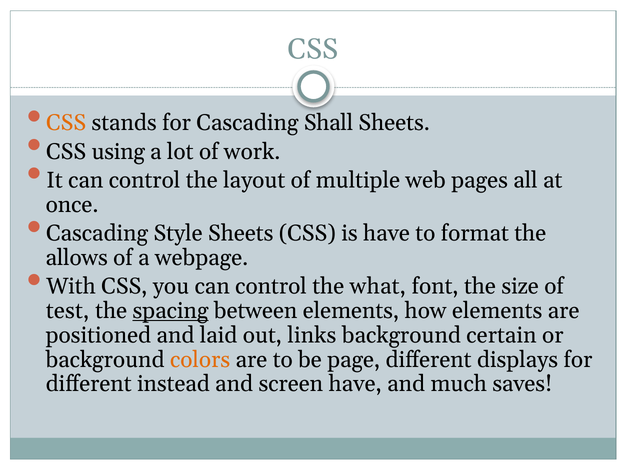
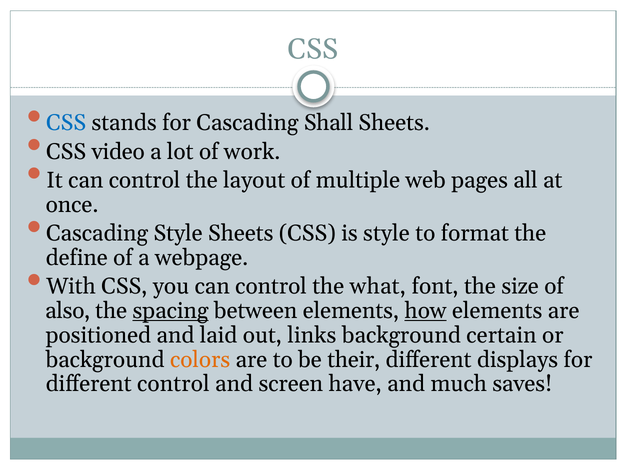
CSS at (66, 123) colour: orange -> blue
using: using -> video
is have: have -> style
allows: allows -> define
test: test -> also
how underline: none -> present
page: page -> their
different instead: instead -> control
